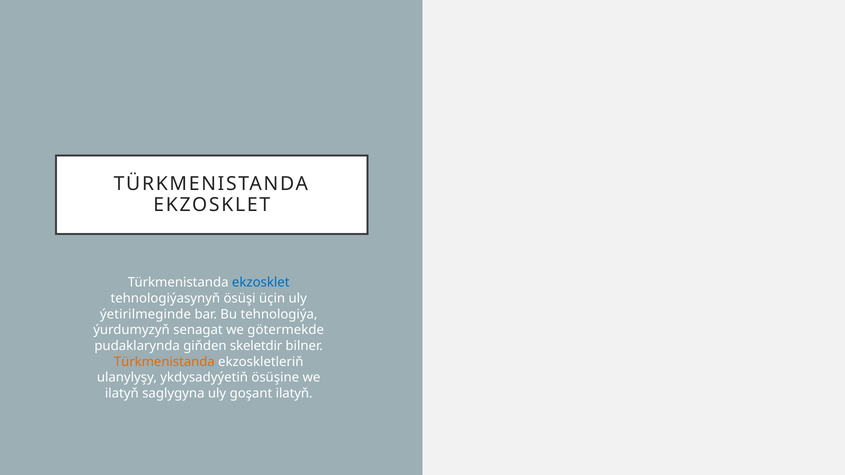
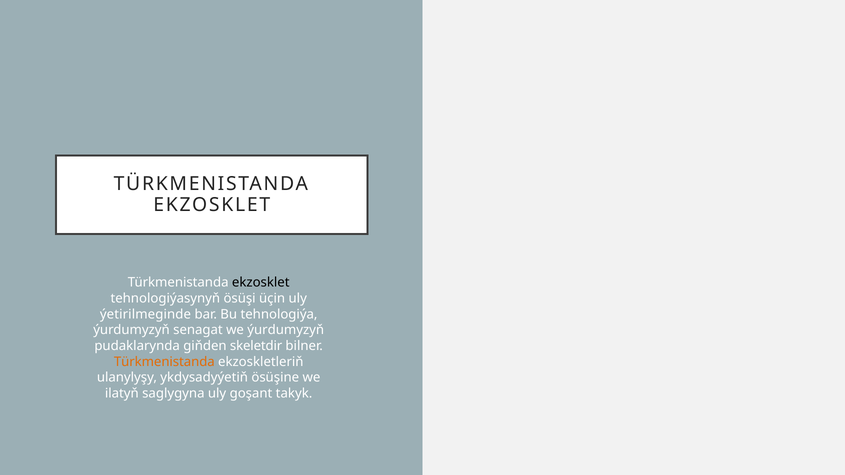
ekzosklet at (261, 283) colour: blue -> black
we götermekde: götermekde -> ýurdumyzyň
goşant ilatyň: ilatyň -> takyk
